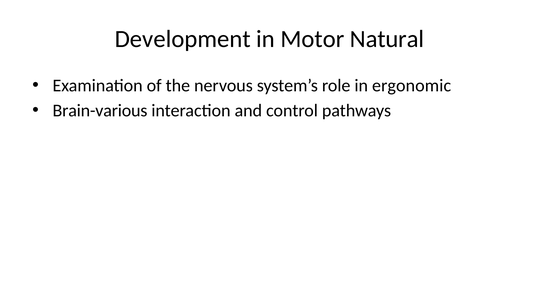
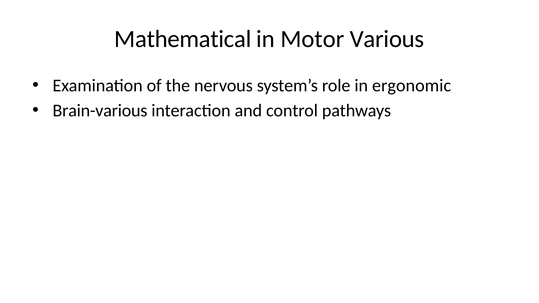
Development: Development -> Mathematical
Natural: Natural -> Various
